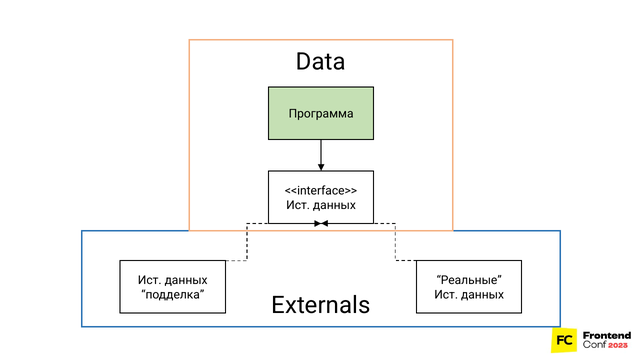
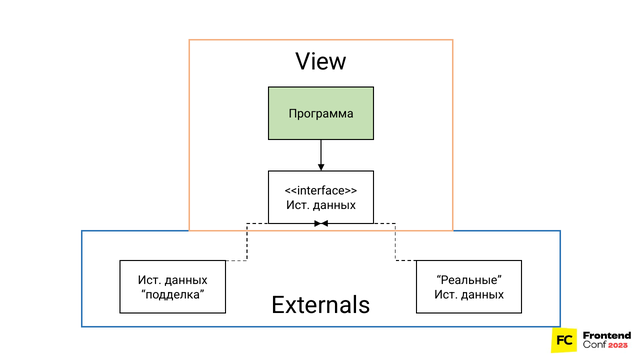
Data: Data -> View
